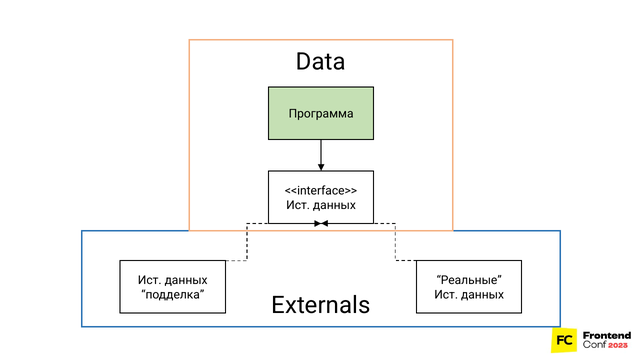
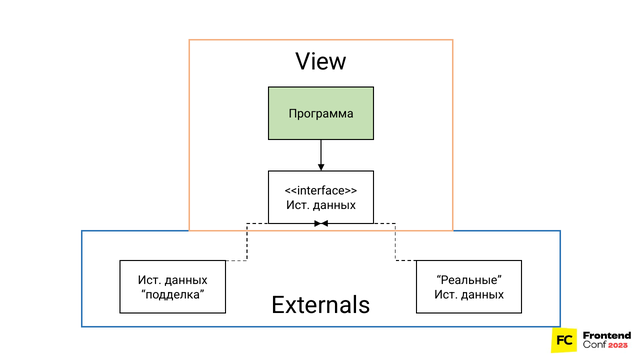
Data: Data -> View
